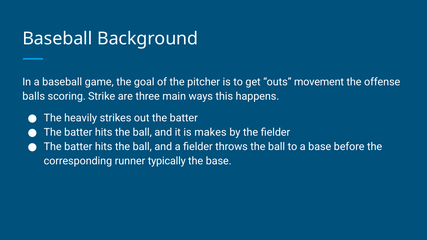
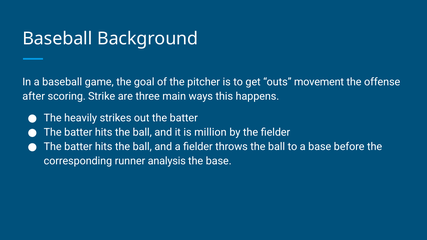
balls: balls -> after
makes: makes -> million
typically: typically -> analysis
